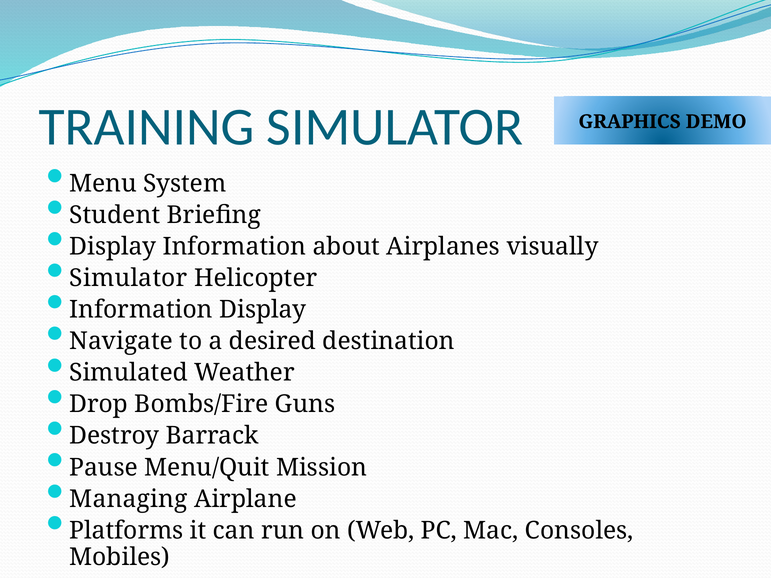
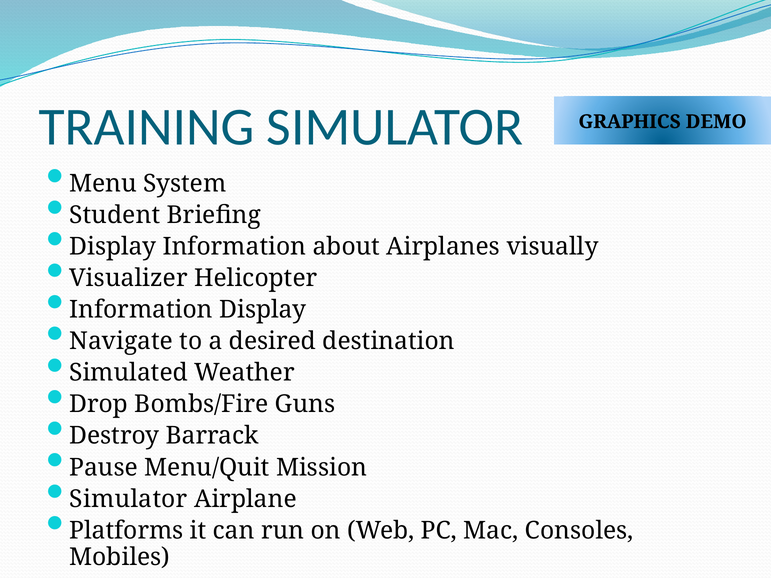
Simulator at (128, 278): Simulator -> Visualizer
Managing at (128, 499): Managing -> Simulator
